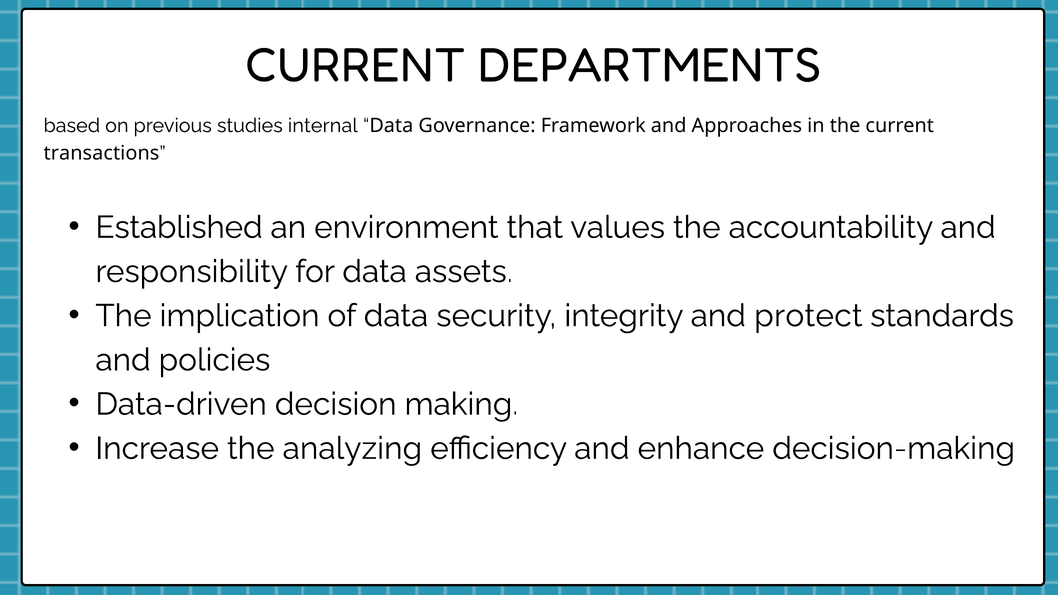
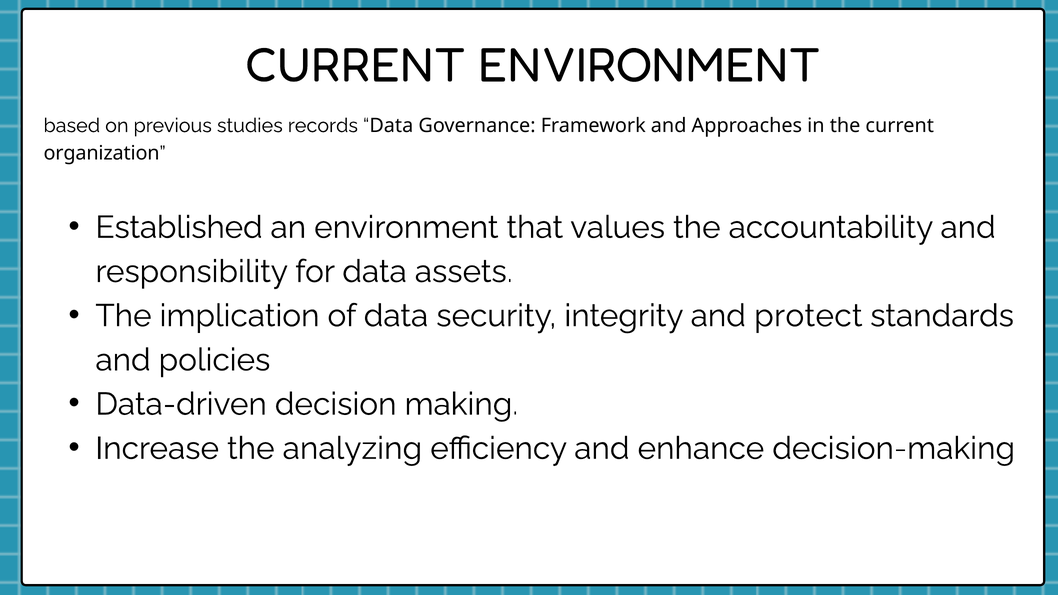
CURRENT DEPARTMENTS: DEPARTMENTS -> ENVIRONMENT
internal: internal -> records
transactions: transactions -> organization
